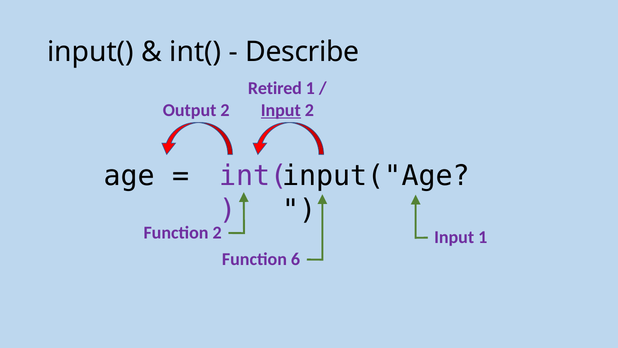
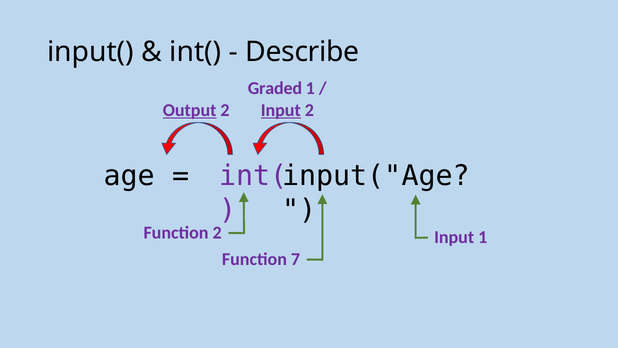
Retired: Retired -> Graded
Output underline: none -> present
6: 6 -> 7
